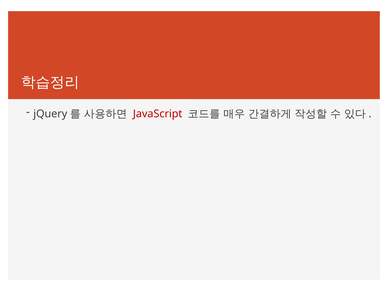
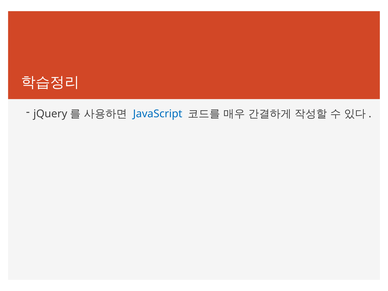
JavaScript colour: red -> blue
